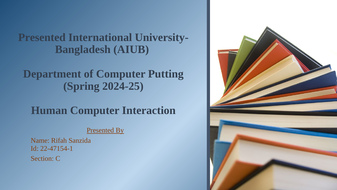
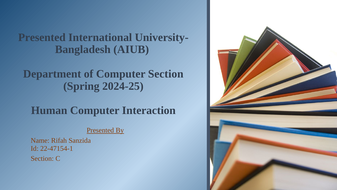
Computer Putting: Putting -> Section
